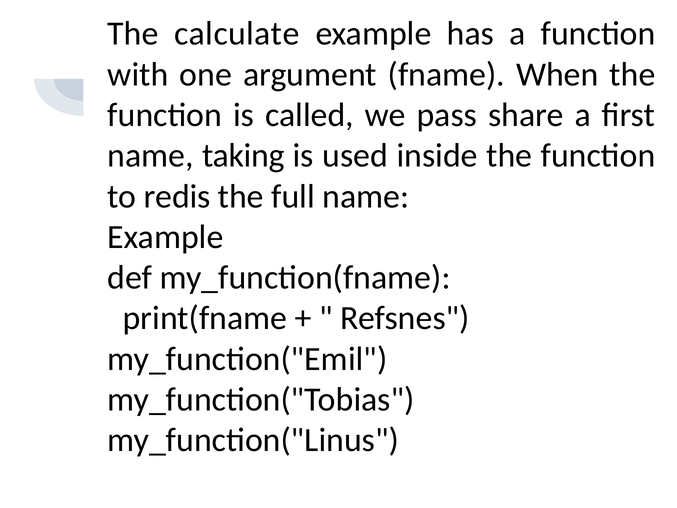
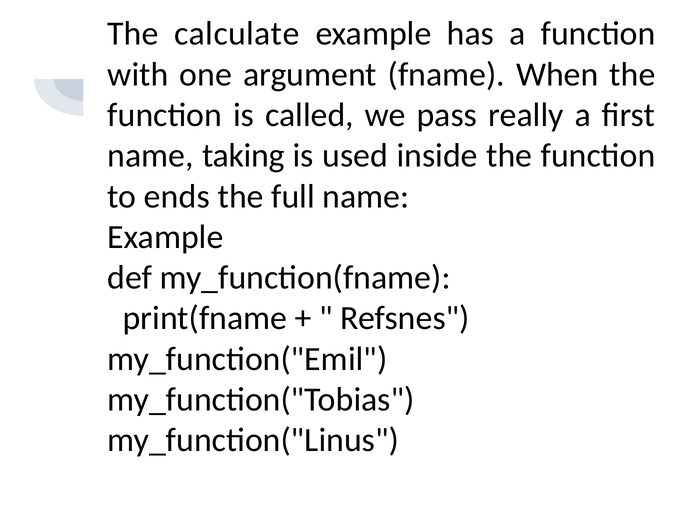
share: share -> really
redis: redis -> ends
